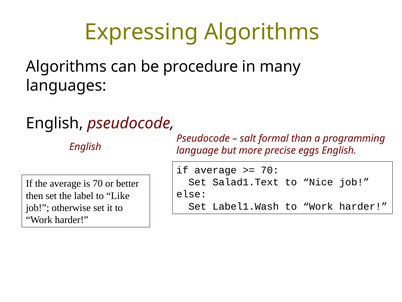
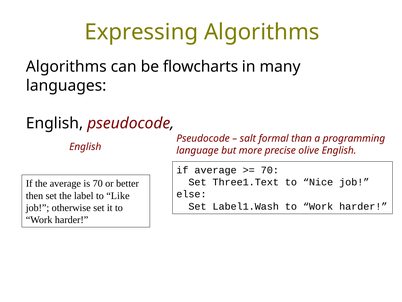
procedure: procedure -> flowcharts
eggs: eggs -> olive
Salad1.Text: Salad1.Text -> Three1.Text
